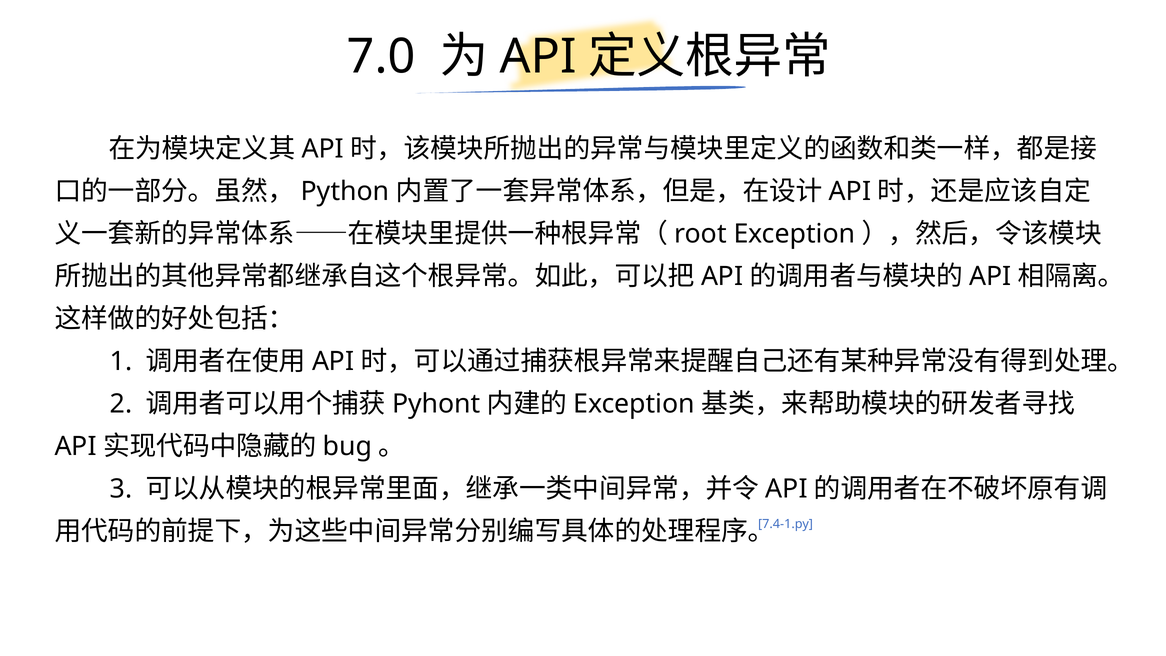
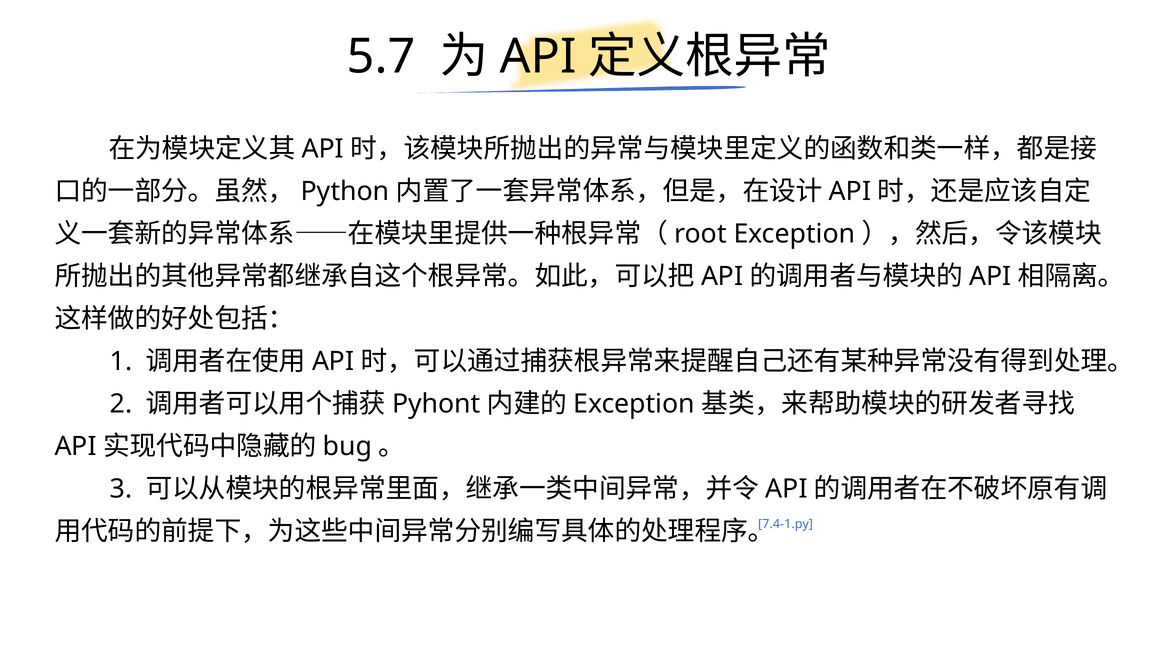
7.0: 7.0 -> 5.7
